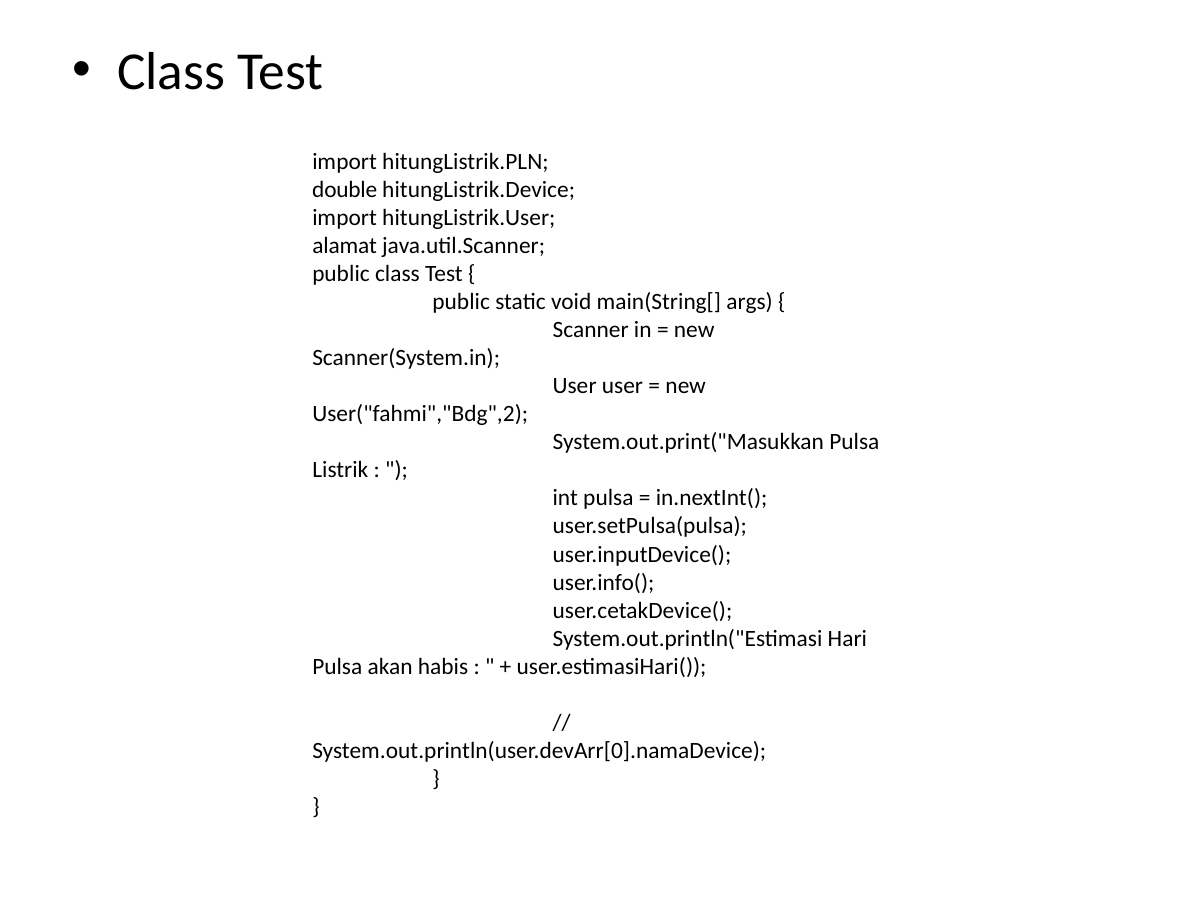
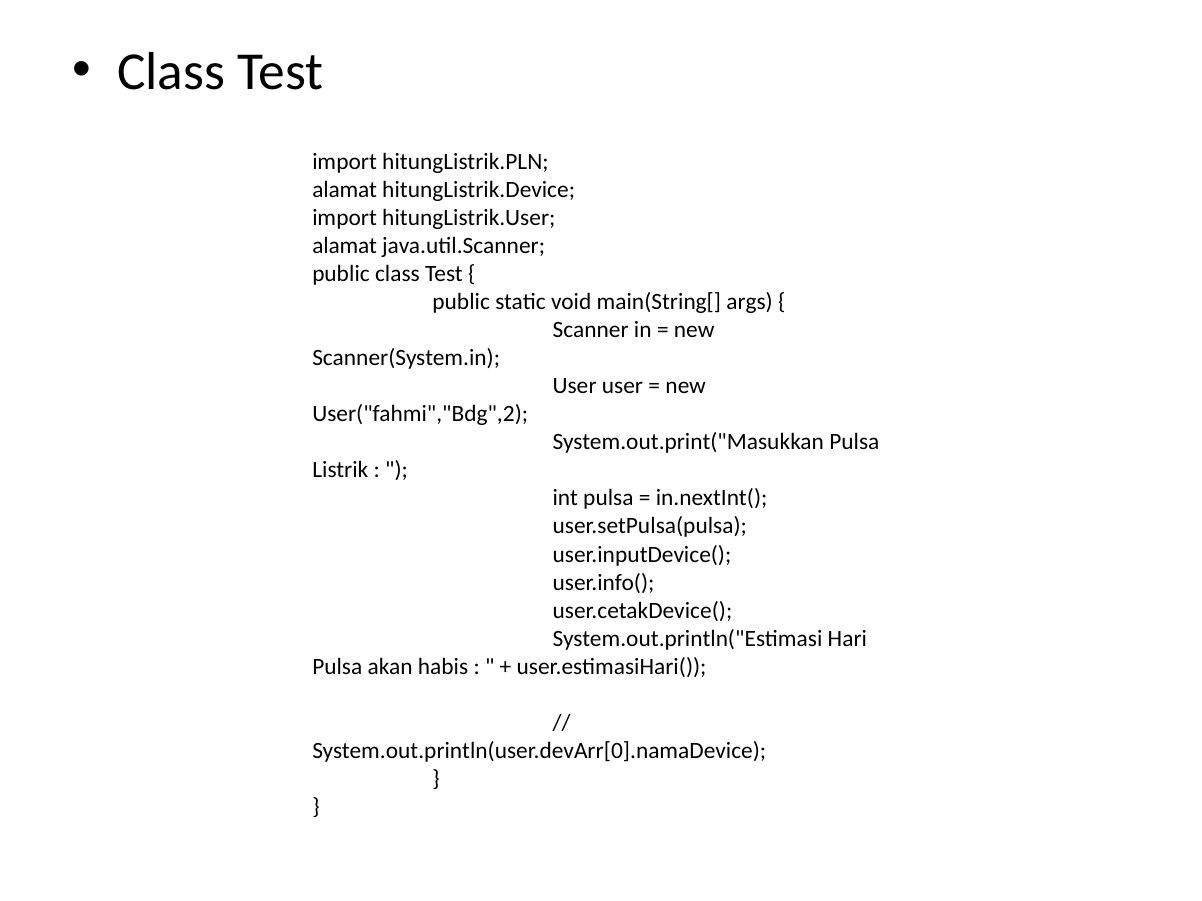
double at (345, 190): double -> alamat
